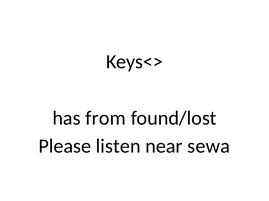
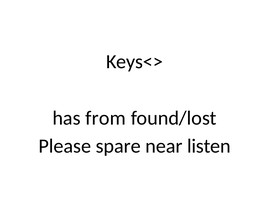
listen: listen -> spare
sewa: sewa -> listen
